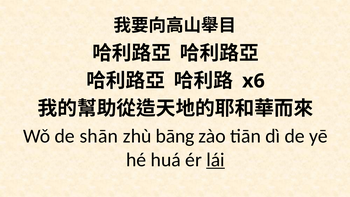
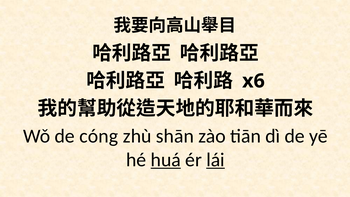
shān: shān -> cóng
bāng: bāng -> shān
huá underline: none -> present
